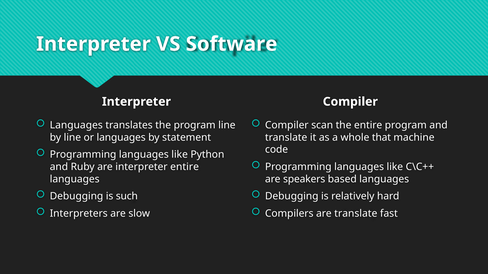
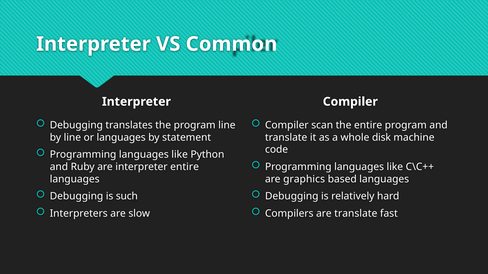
Software: Software -> Common
Languages at (76, 125): Languages -> Debugging
that: that -> disk
speakers: speakers -> graphics
